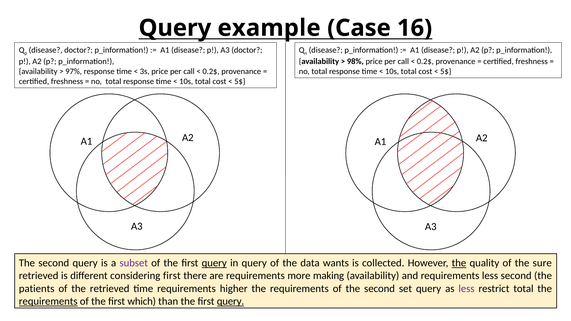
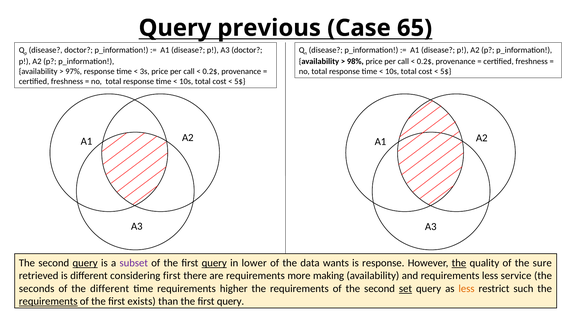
example: example -> previous
16: 16 -> 65
query at (85, 263) underline: none -> present
in query: query -> lower
is collected: collected -> response
less second: second -> service
patients: patients -> seconds
the retrieved: retrieved -> different
set underline: none -> present
less at (467, 289) colour: purple -> orange
restrict total: total -> such
which: which -> exists
query at (230, 302) underline: present -> none
